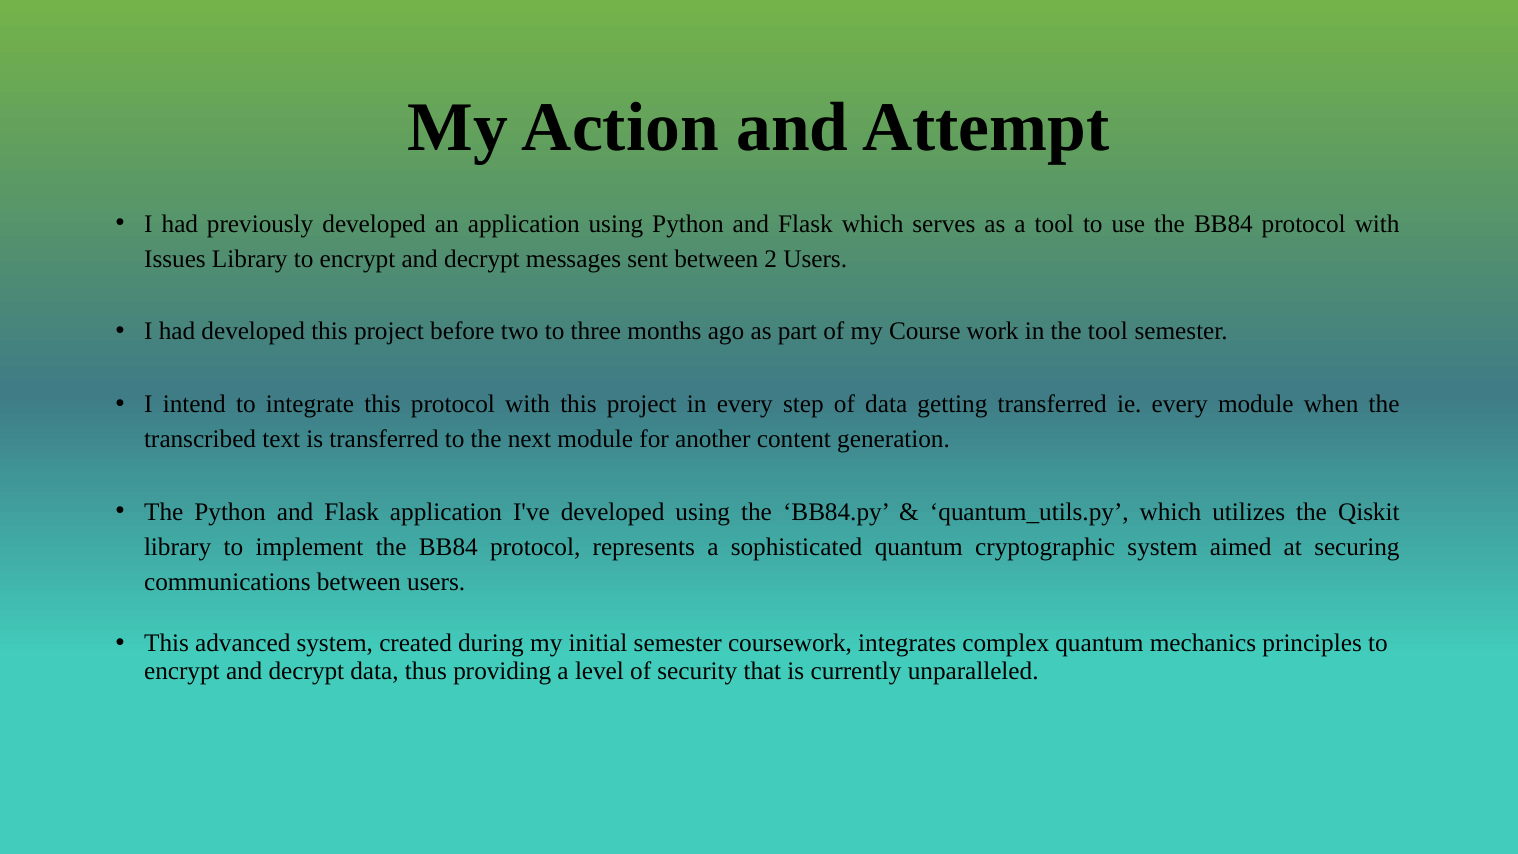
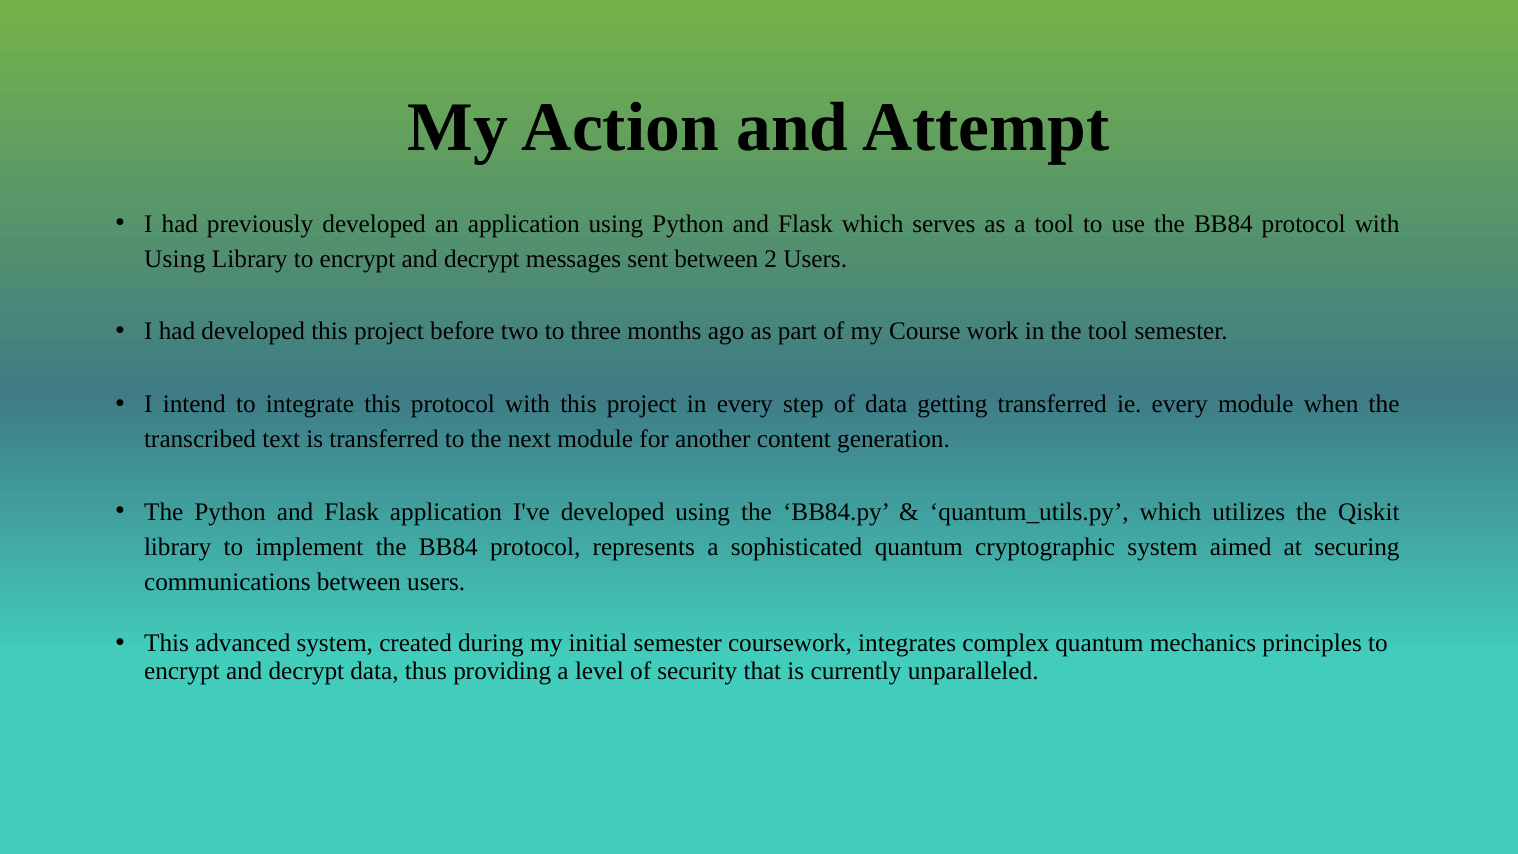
Issues at (175, 259): Issues -> Using
